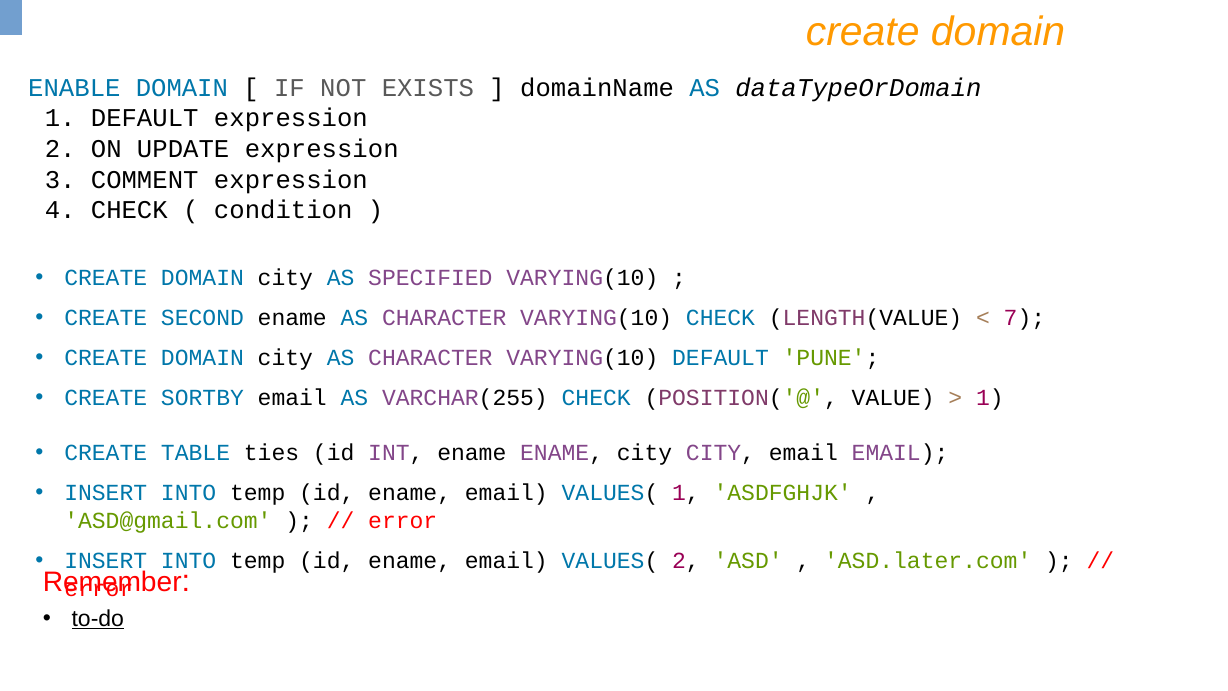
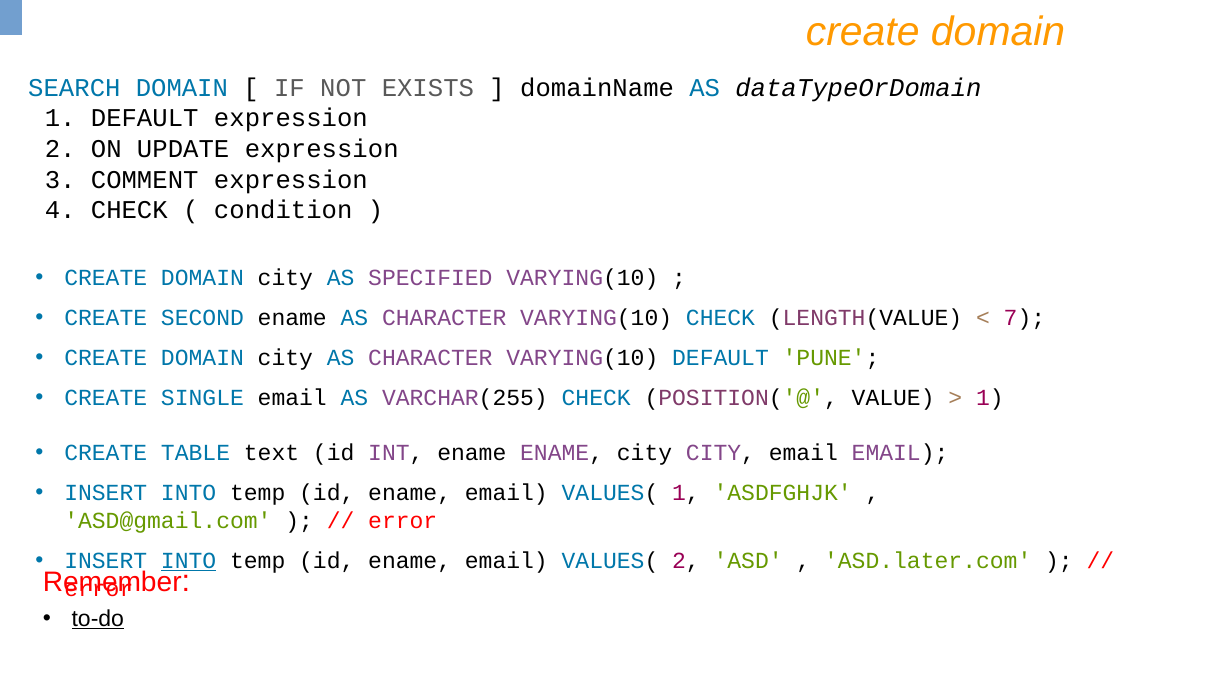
ENABLE: ENABLE -> SEARCH
SORTBY: SORTBY -> SINGLE
ties: ties -> text
INTO at (189, 561) underline: none -> present
